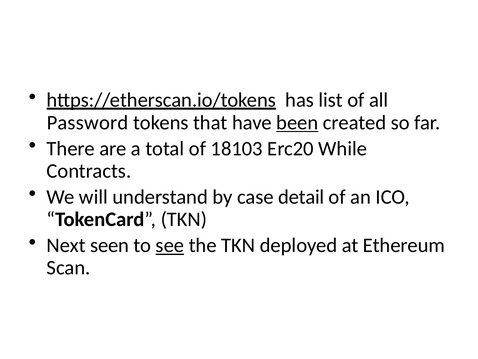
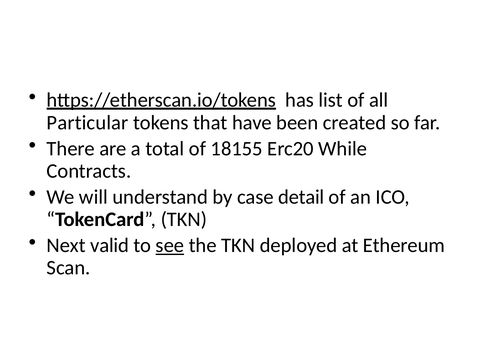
Password: Password -> Particular
been underline: present -> none
18103: 18103 -> 18155
seen: seen -> valid
